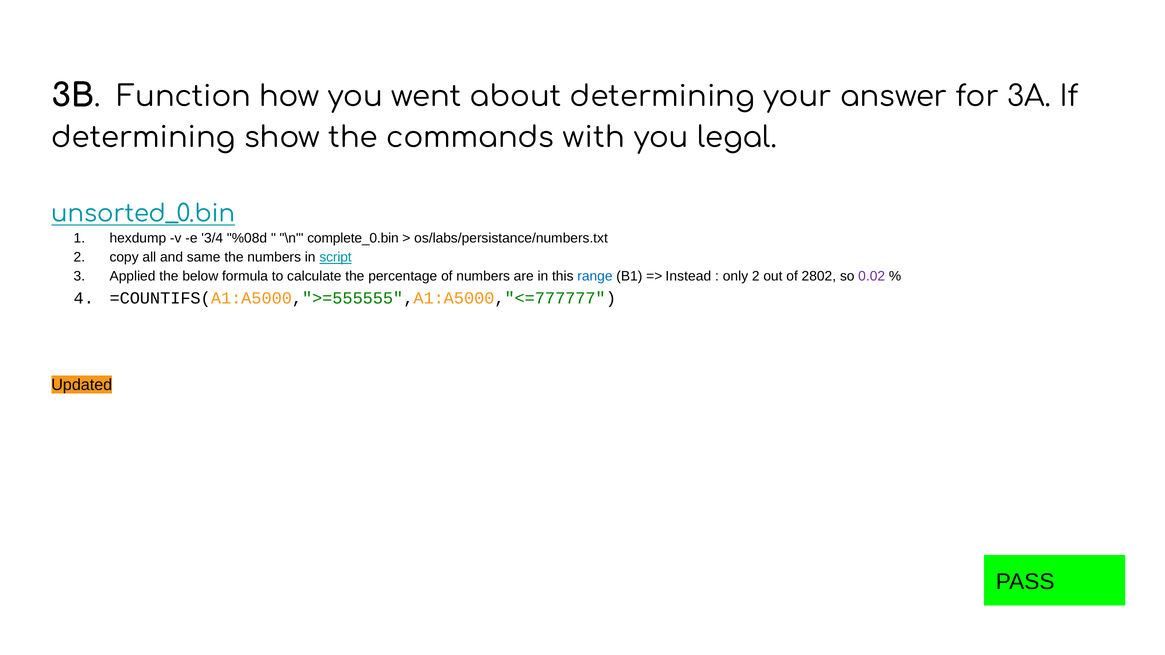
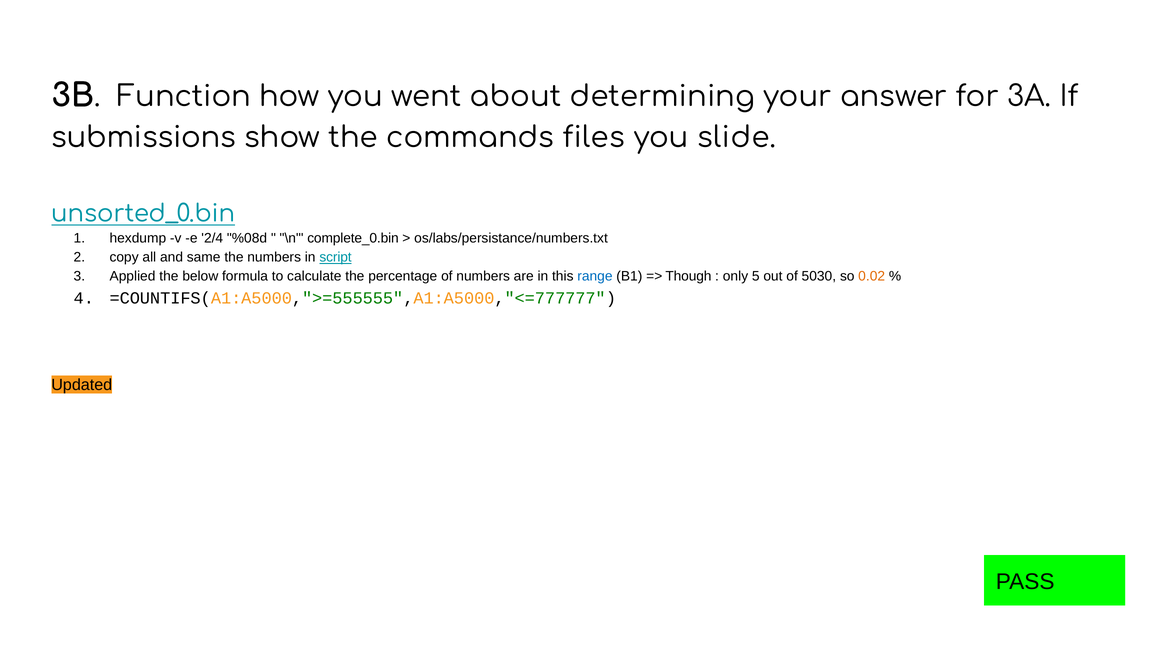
determining at (144, 138): determining -> submissions
with: with -> files
legal: legal -> slide
3/4: 3/4 -> 2/4
Instead: Instead -> Though
only 2: 2 -> 5
2802: 2802 -> 5030
0.02 colour: purple -> orange
